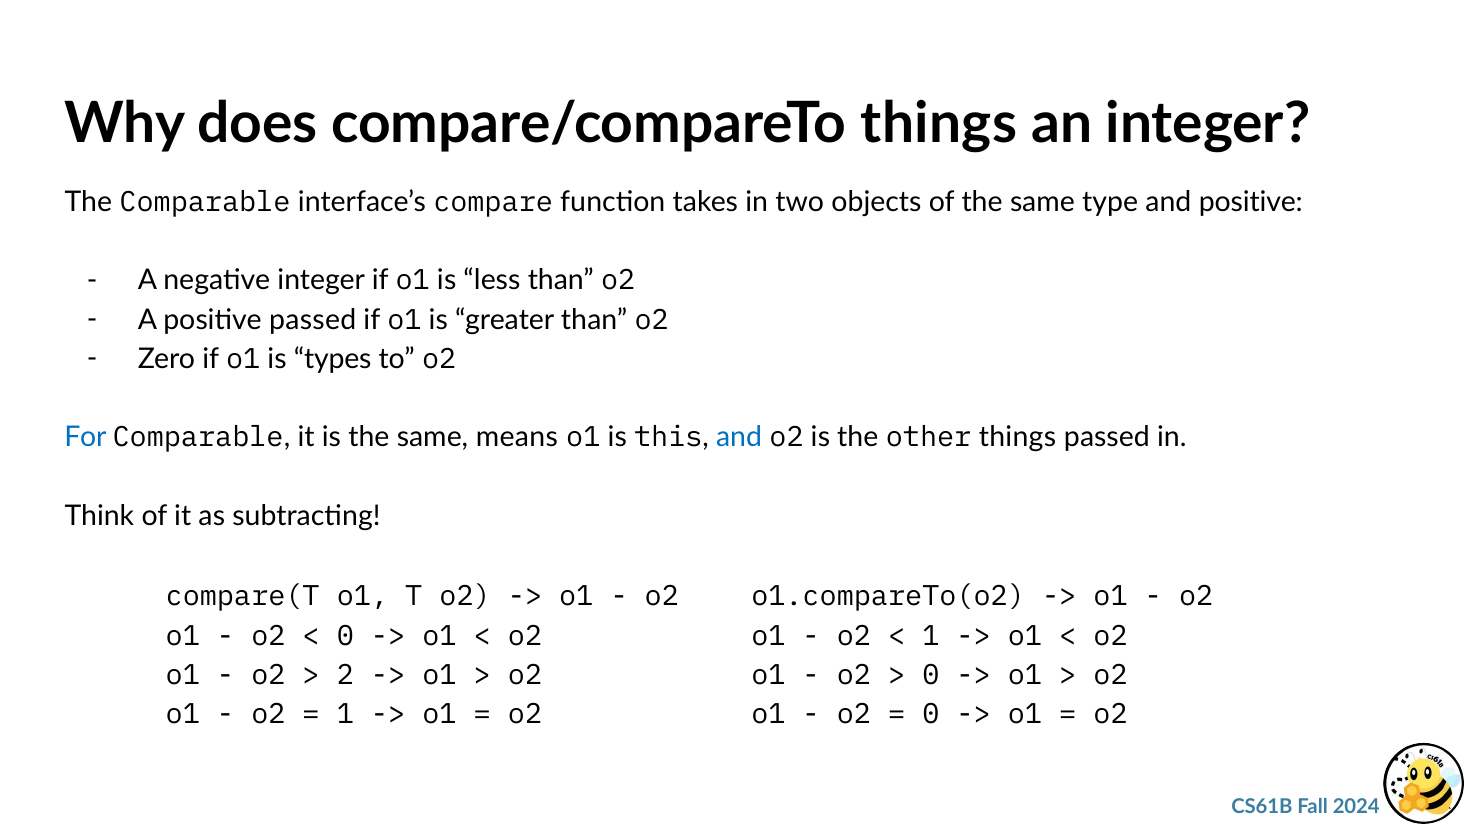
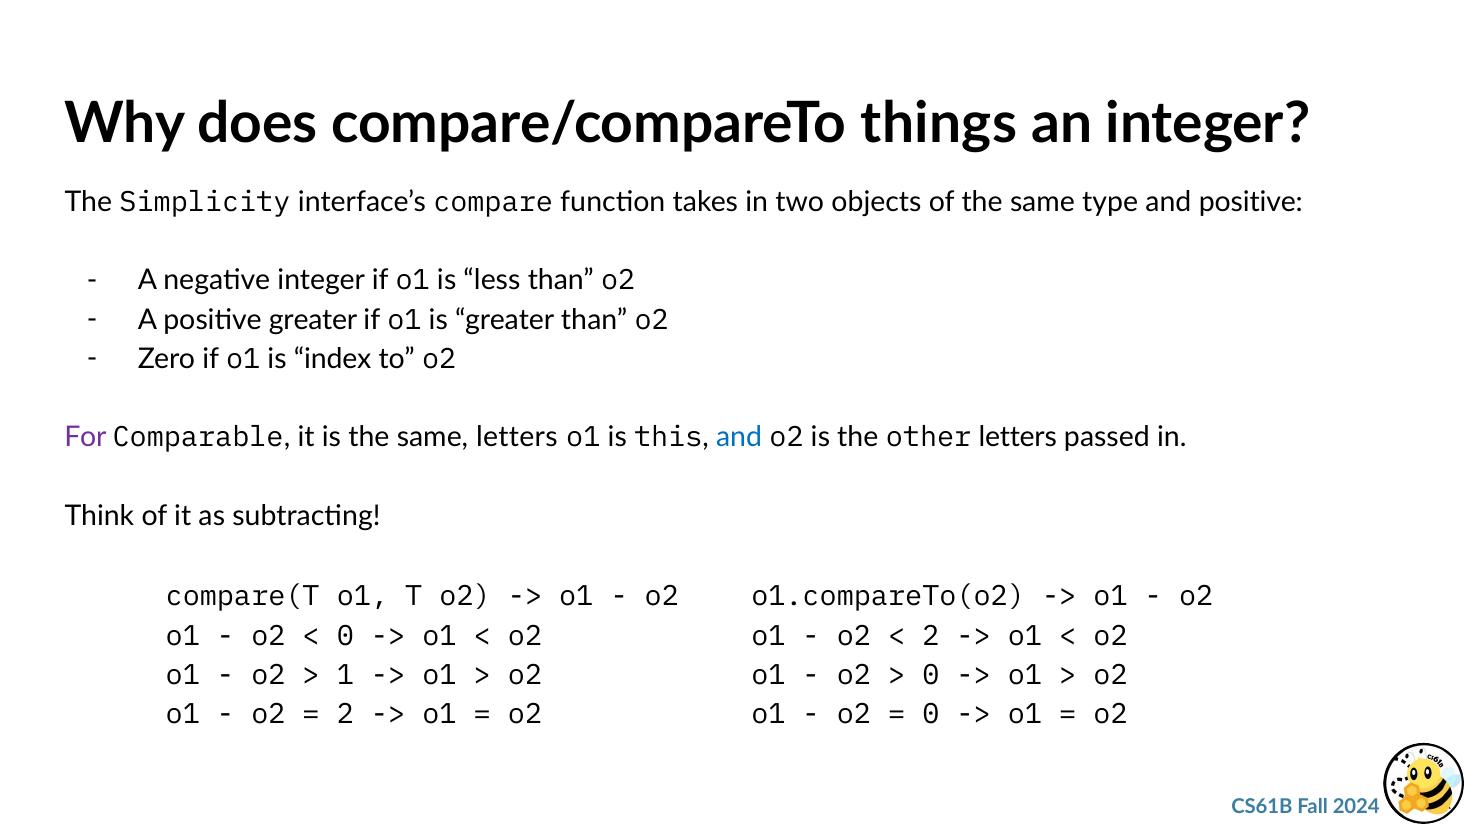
The Comparable: Comparable -> Simplicity
positive passed: passed -> greater
types: types -> index
For colour: blue -> purple
same means: means -> letters
other things: things -> letters
1 at (931, 635): 1 -> 2
2: 2 -> 1
1 at (345, 714): 1 -> 2
